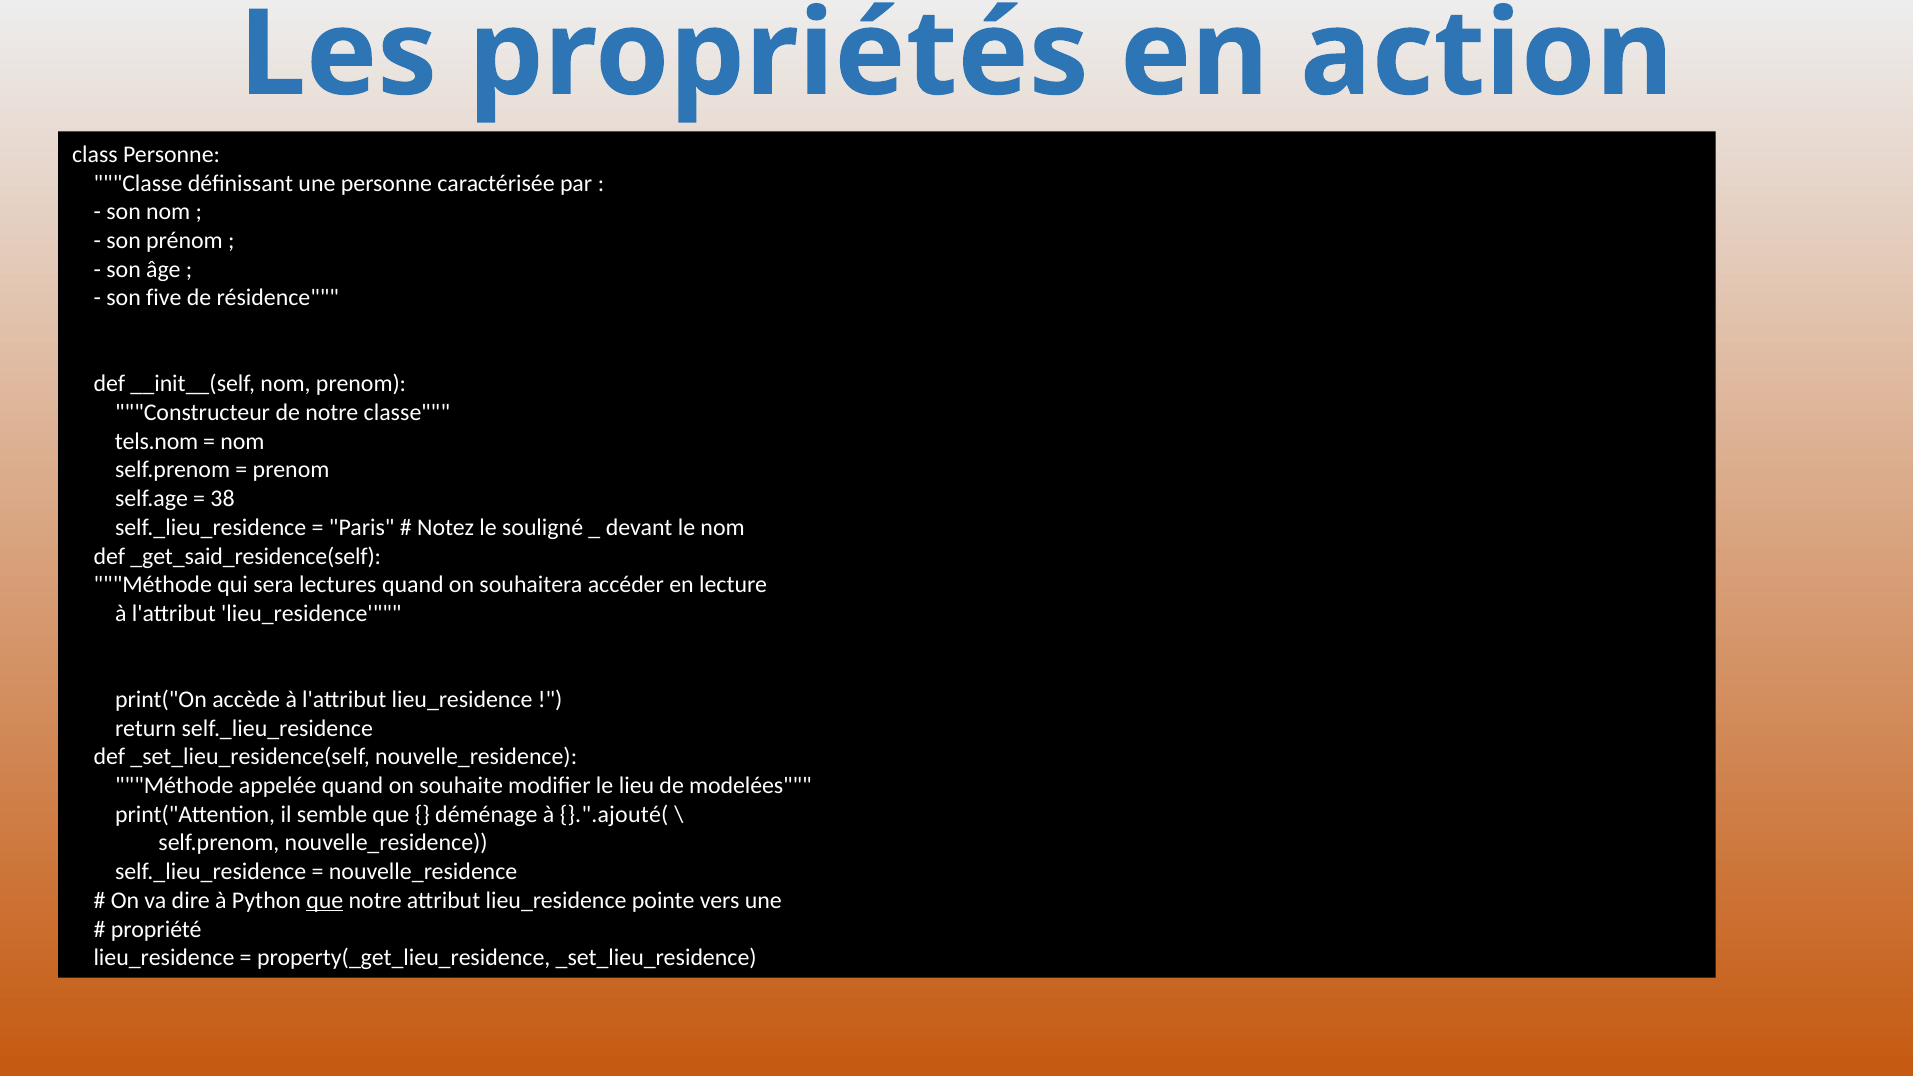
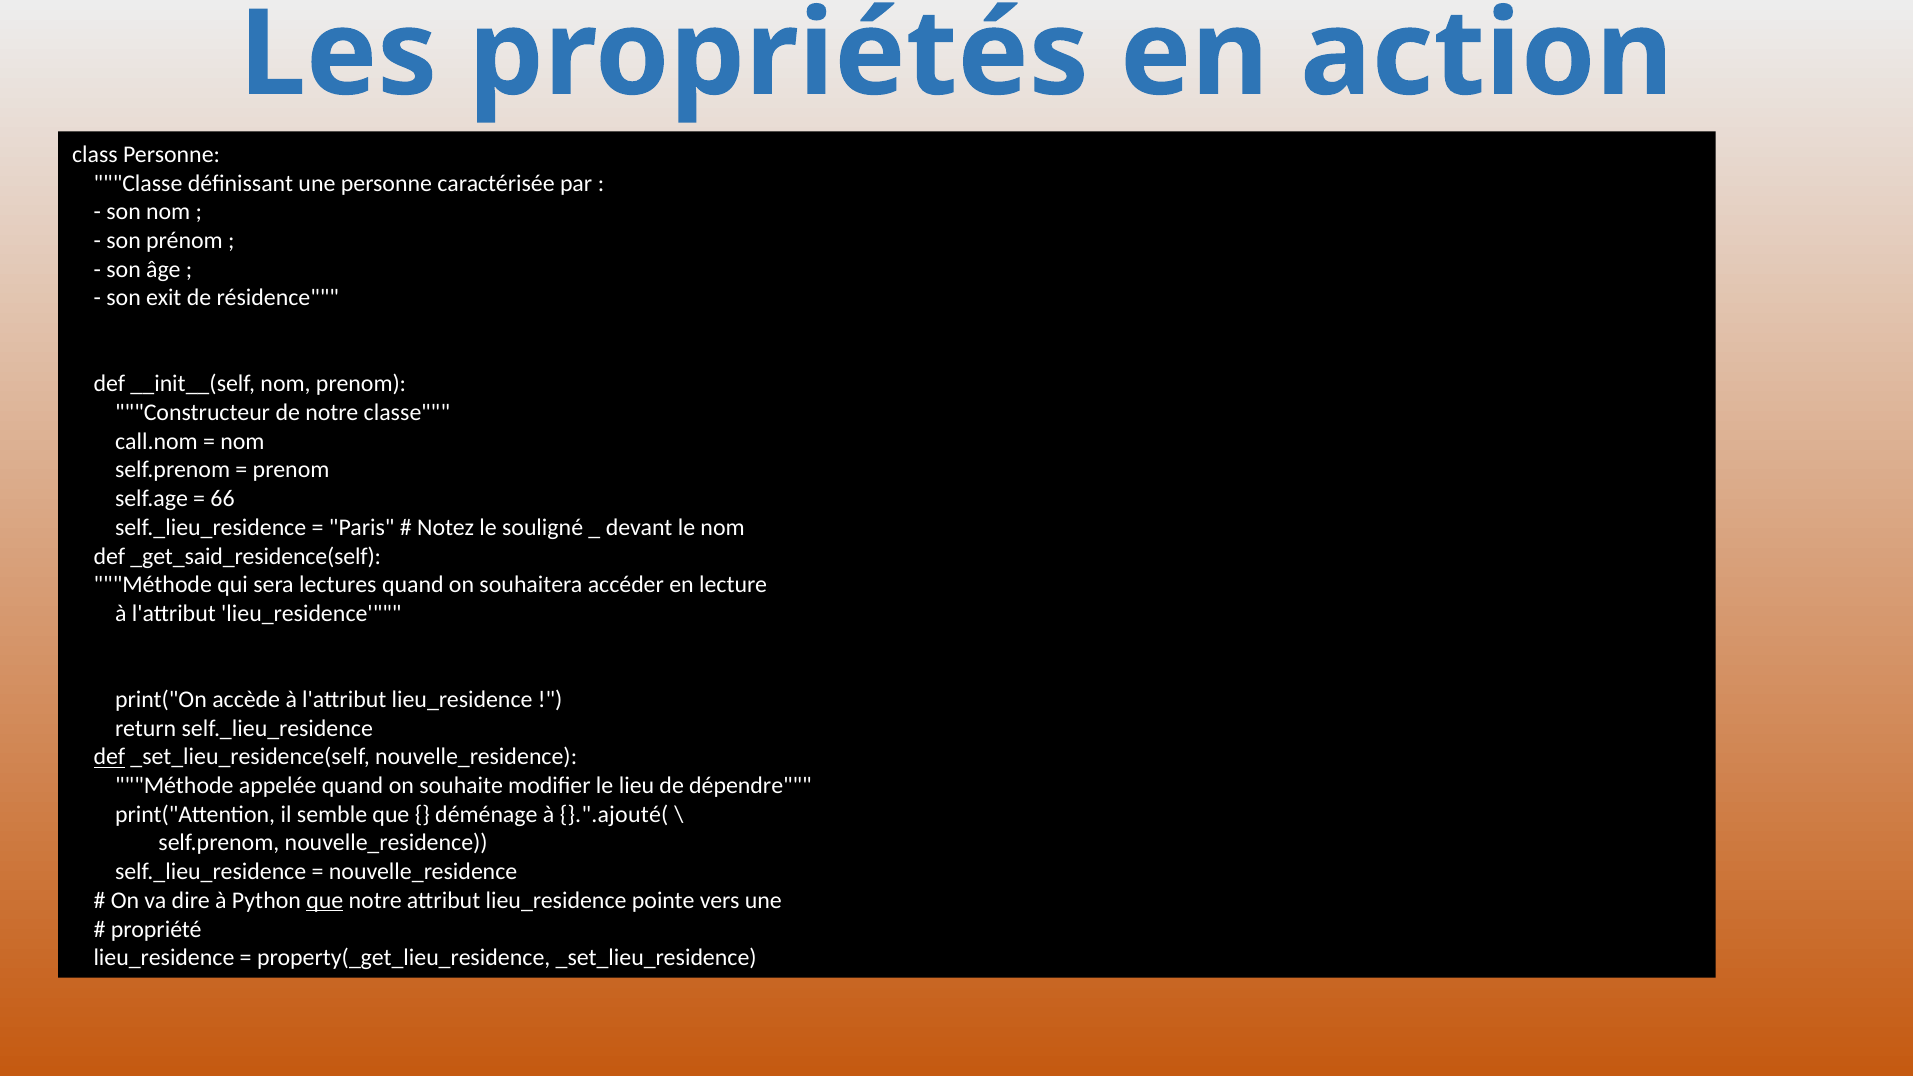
five: five -> exit
tels.nom: tels.nom -> call.nom
38: 38 -> 66
def at (109, 757) underline: none -> present
modelées: modelées -> dépendre
